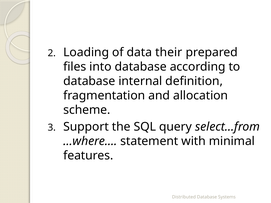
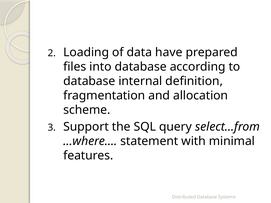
their: their -> have
